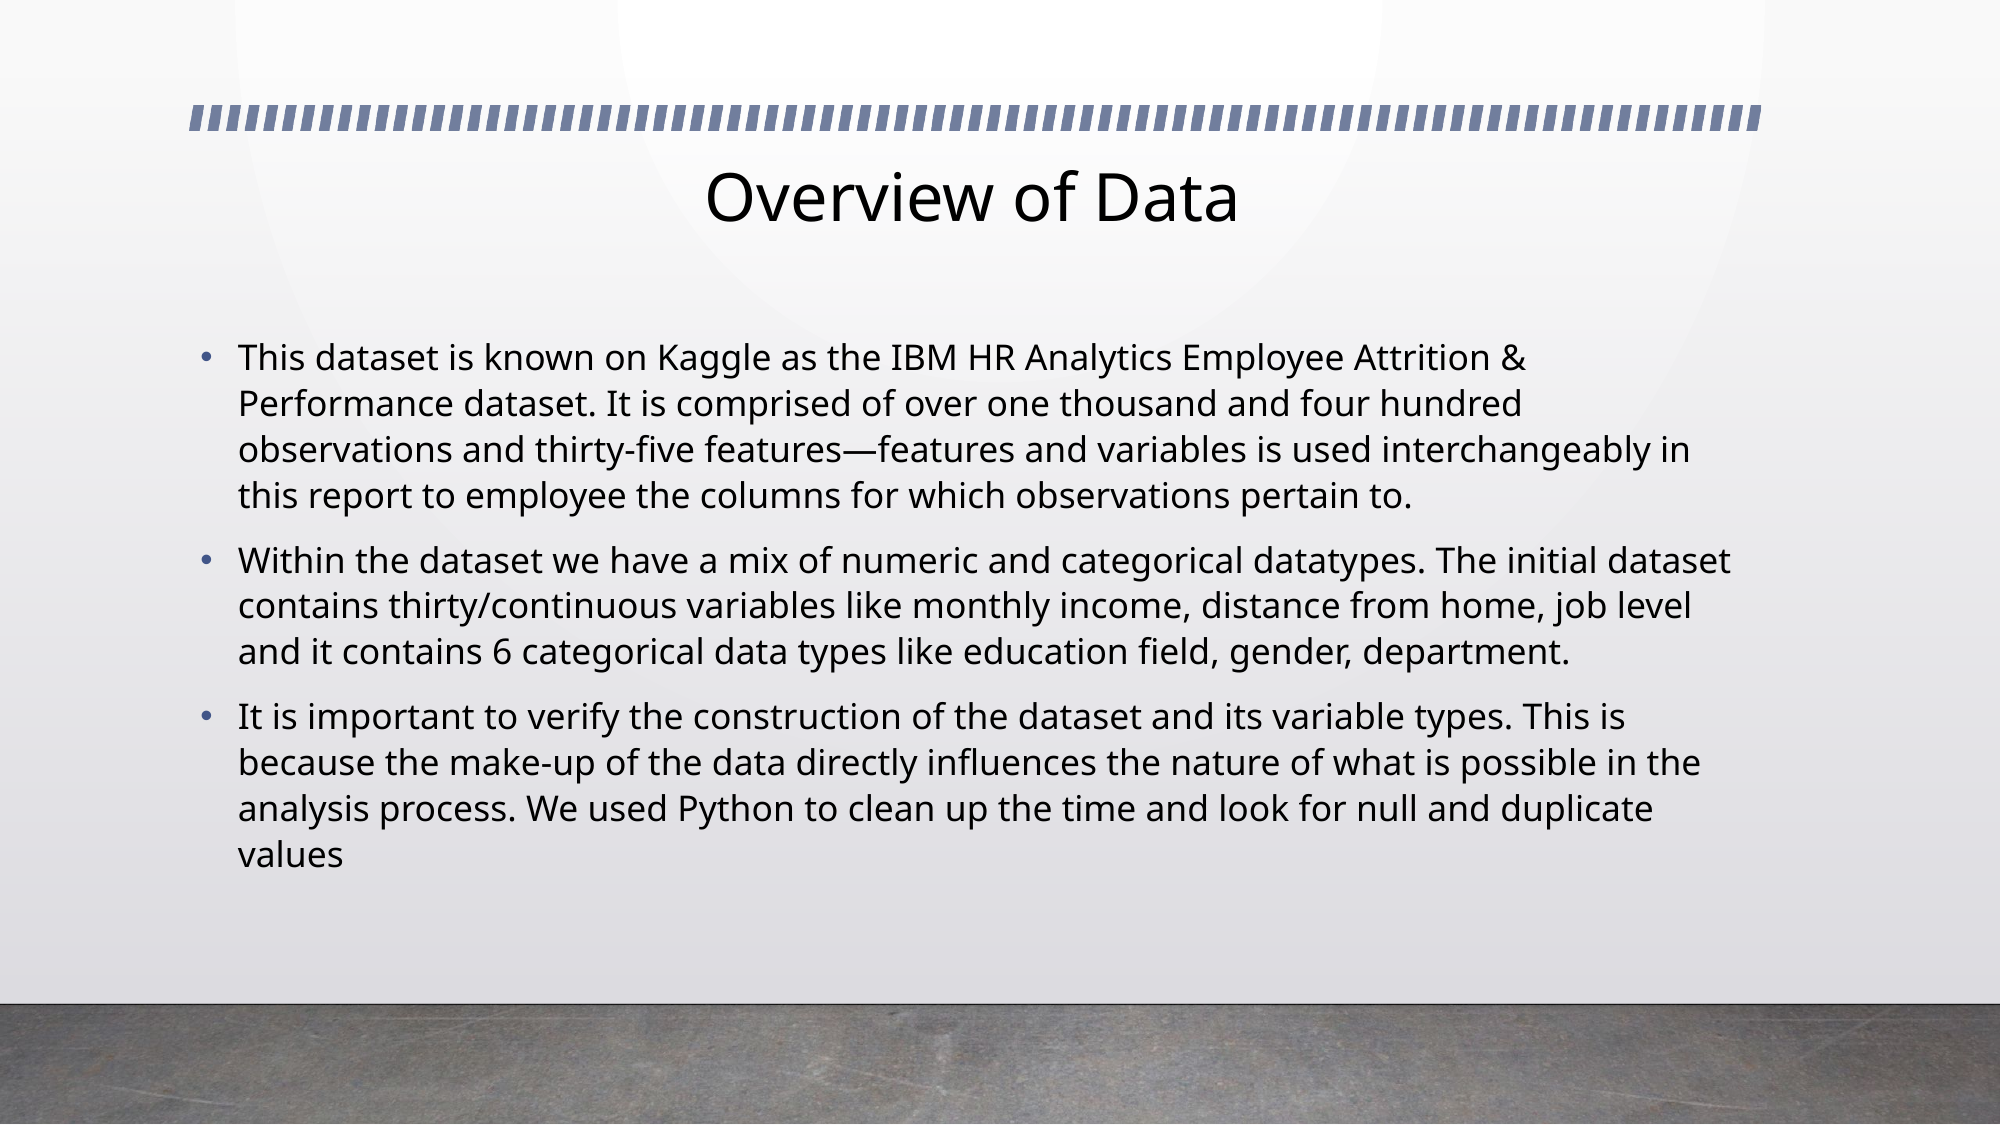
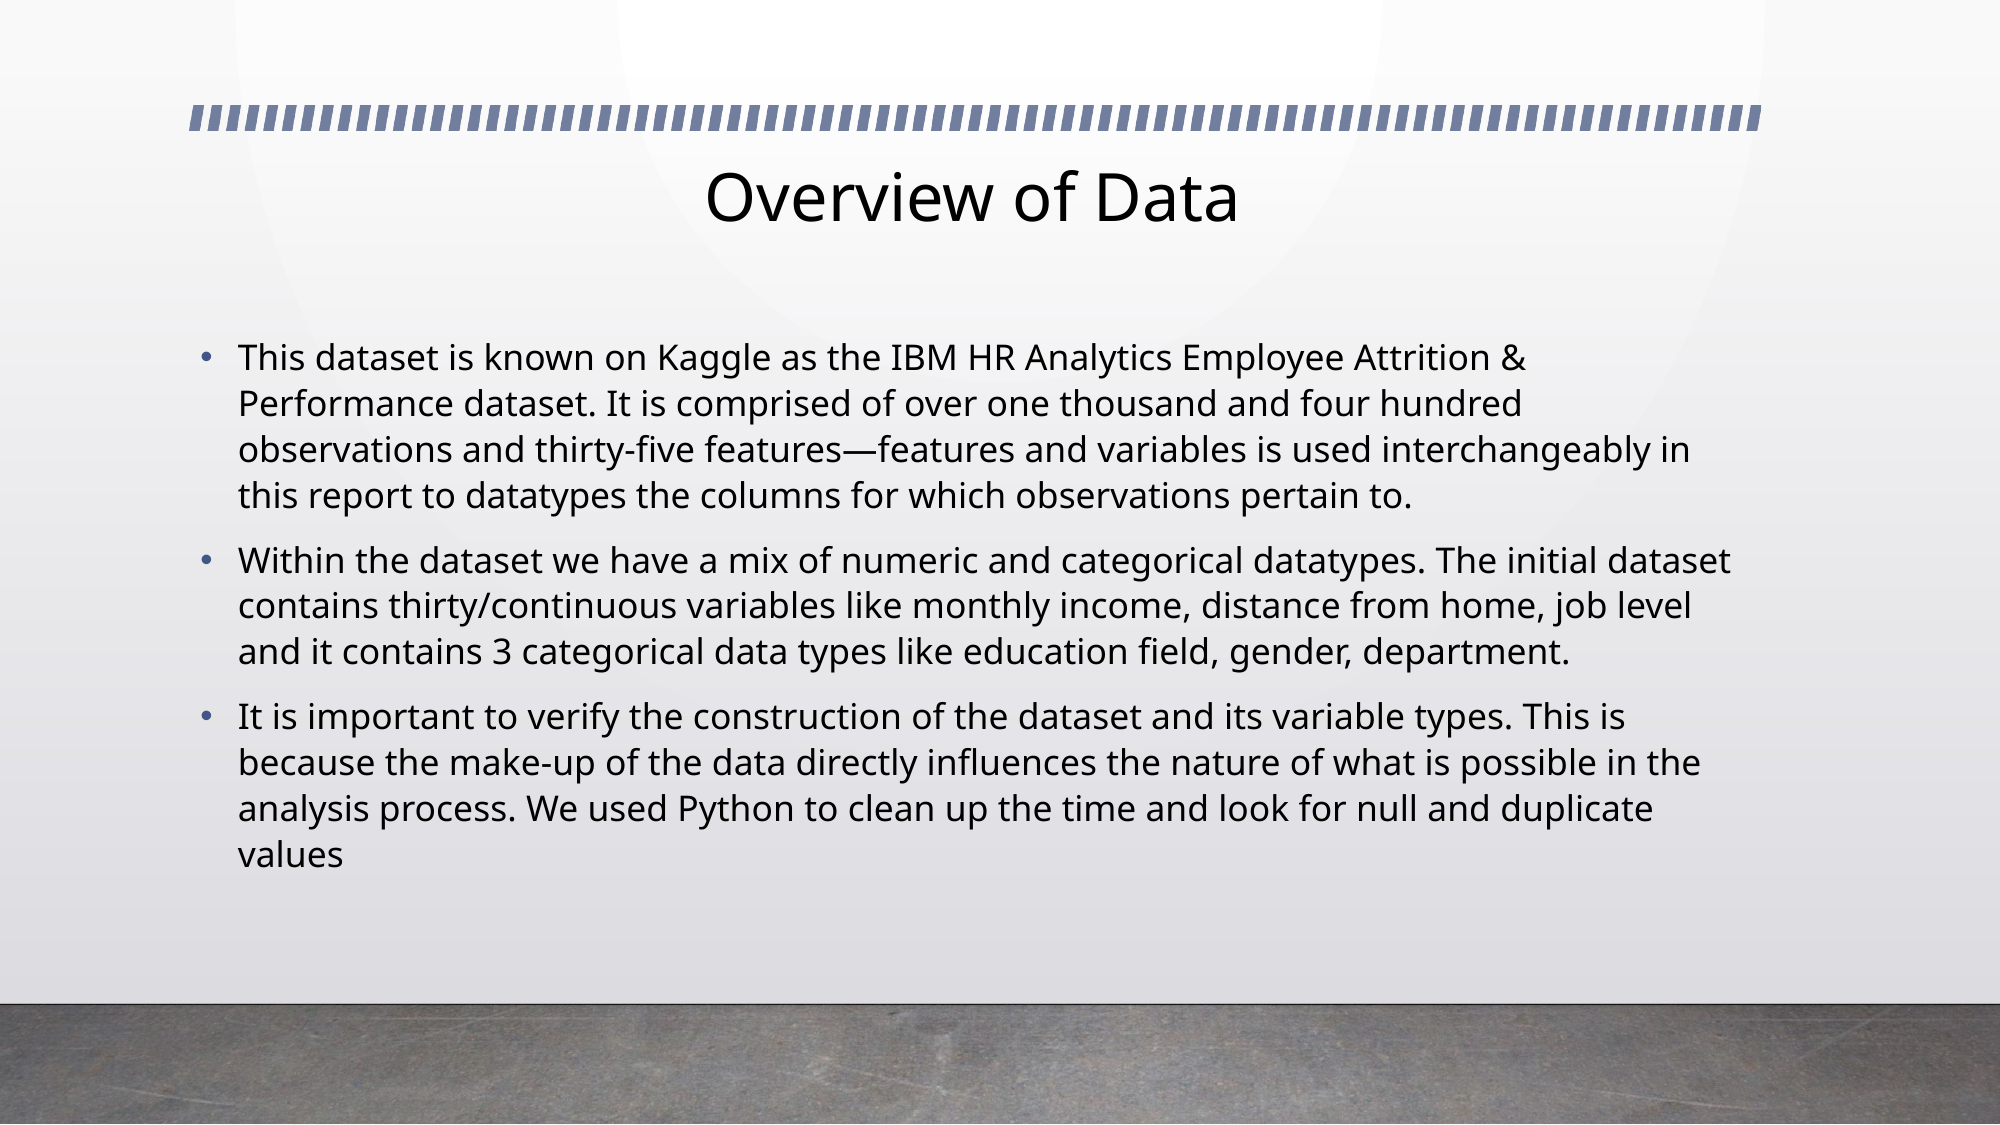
to employee: employee -> datatypes
6: 6 -> 3
